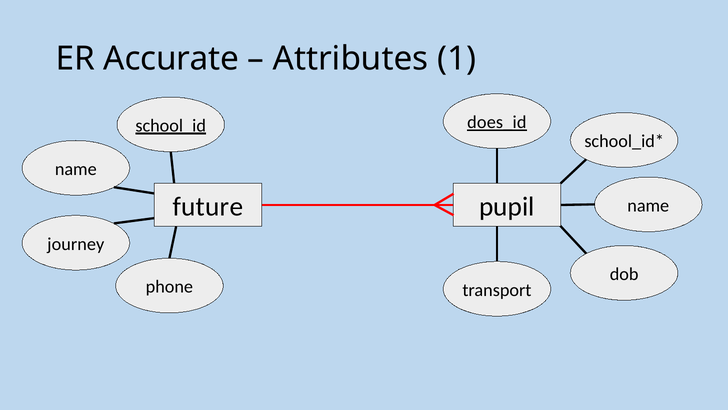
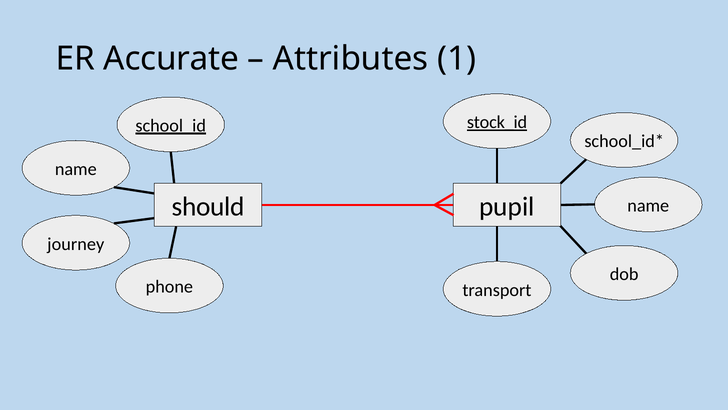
does_id: does_id -> stock_id
future: future -> should
